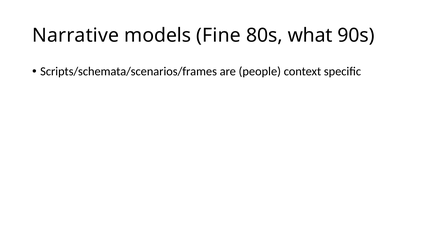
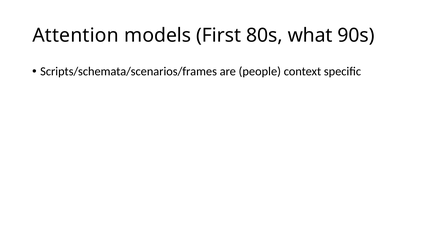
Narrative: Narrative -> Attention
Fine: Fine -> First
